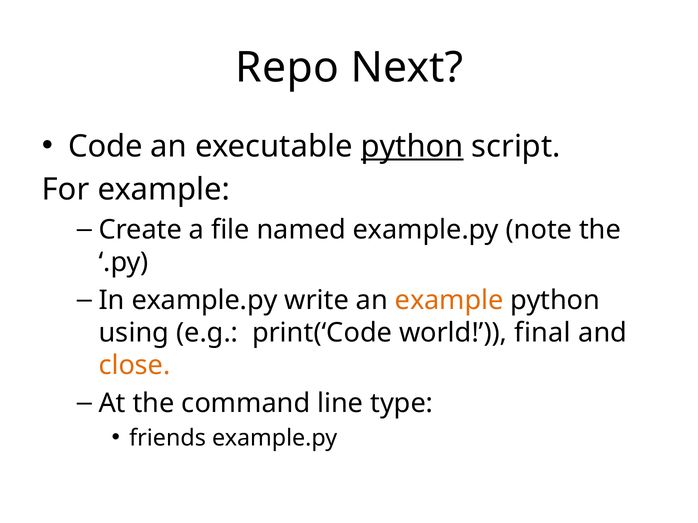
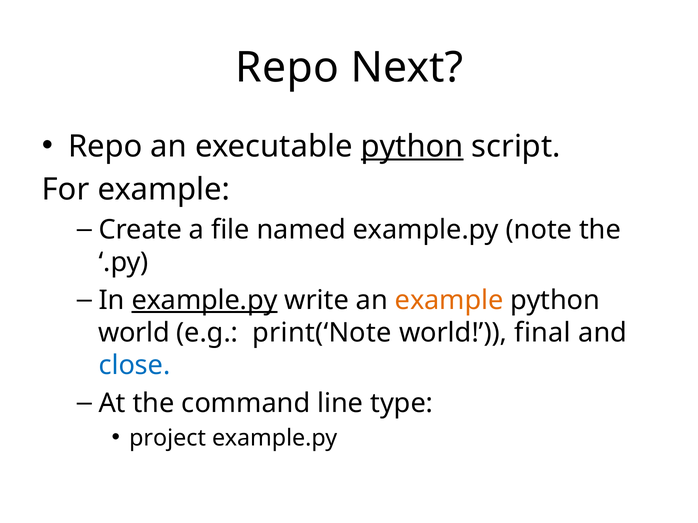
Code at (105, 146): Code -> Repo
example.py at (204, 301) underline: none -> present
using at (134, 333): using -> world
print(‘Code: print(‘Code -> print(‘Note
close colour: orange -> blue
friends: friends -> project
